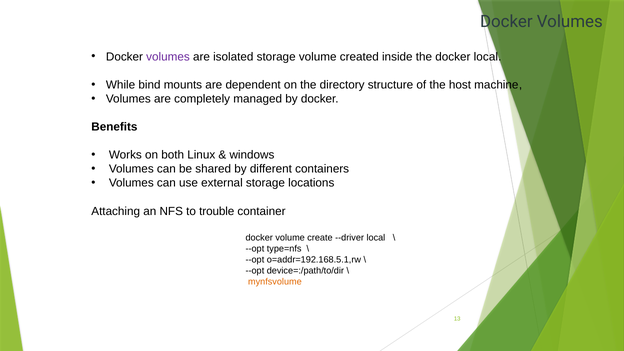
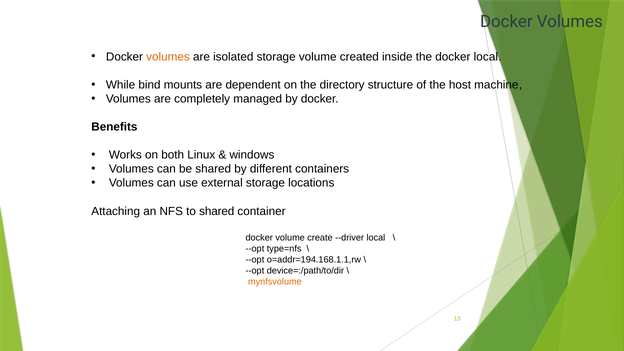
volumes at (168, 57) colour: purple -> orange
to trouble: trouble -> shared
o=addr=192.168.5.1,rw: o=addr=192.168.5.1,rw -> o=addr=194.168.1.1,rw
